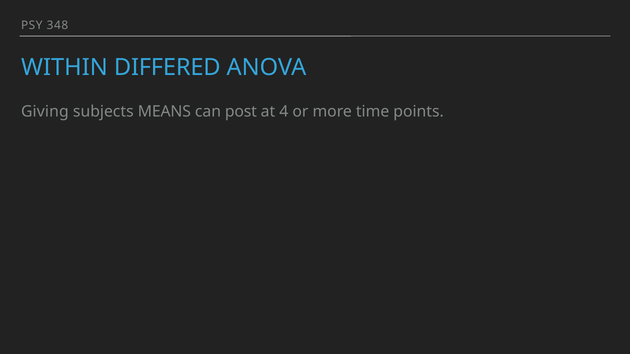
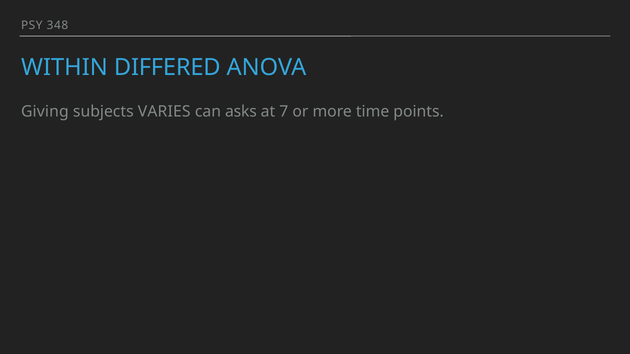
MEANS: MEANS -> VARIES
post: post -> asks
4: 4 -> 7
